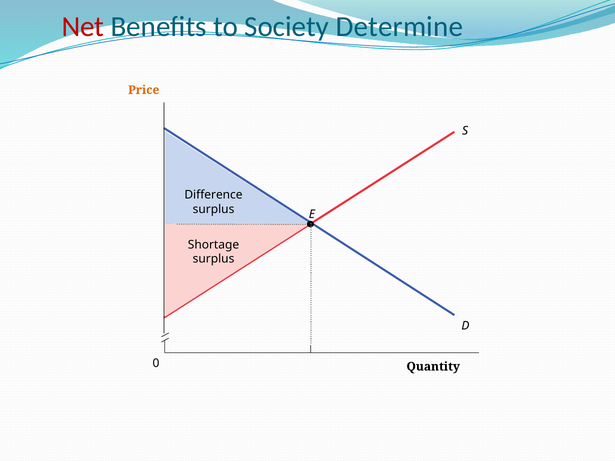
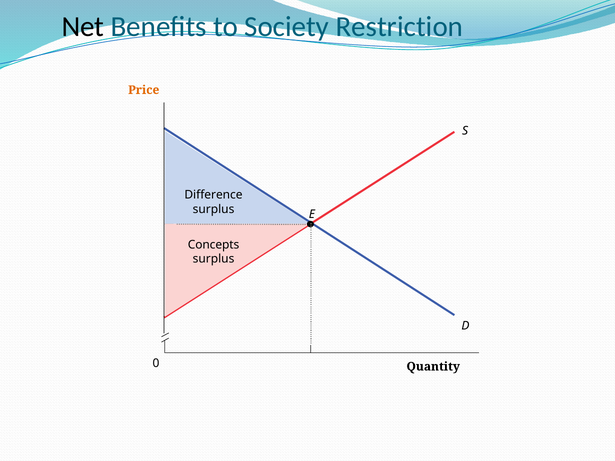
Net colour: red -> black
Determine: Determine -> Restriction
Shortage: Shortage -> Concepts
